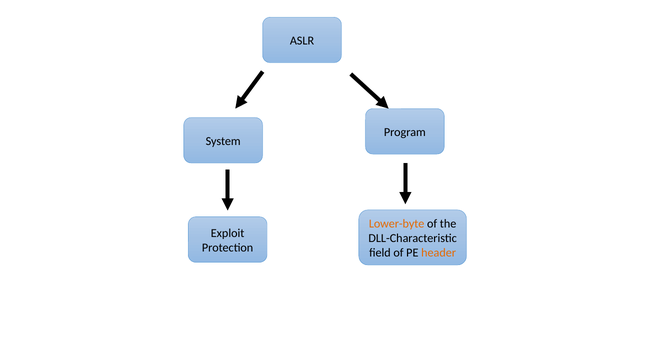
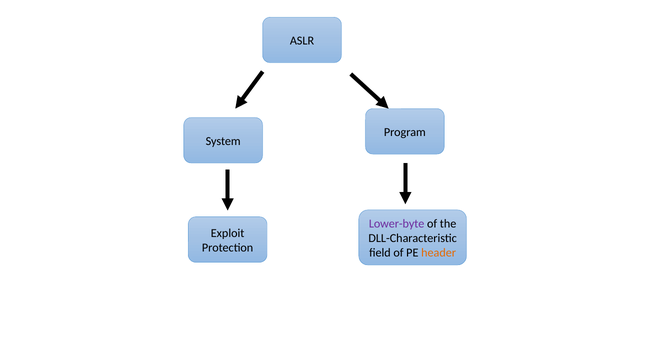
Lower-byte colour: orange -> purple
